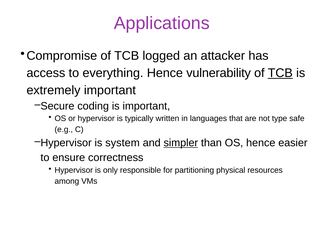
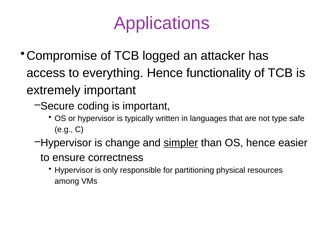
vulnerability: vulnerability -> functionality
TCB at (280, 73) underline: present -> none
system: system -> change
